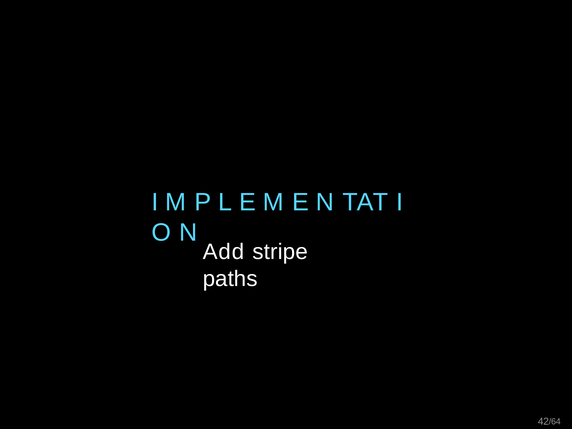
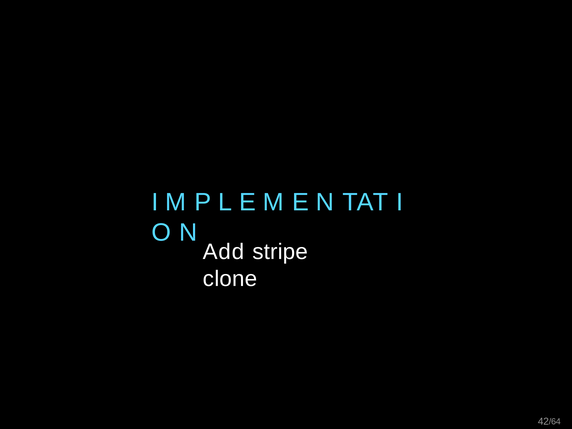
paths: paths -> clone
